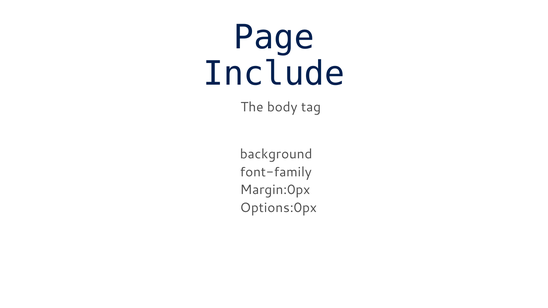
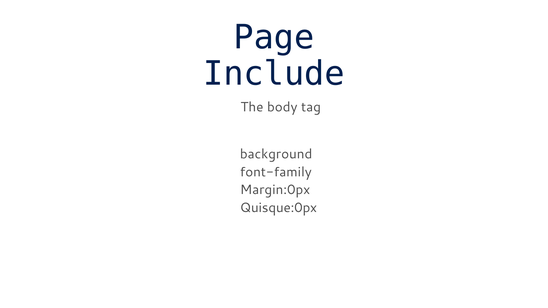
Options:0px: Options:0px -> Quisque:0px
